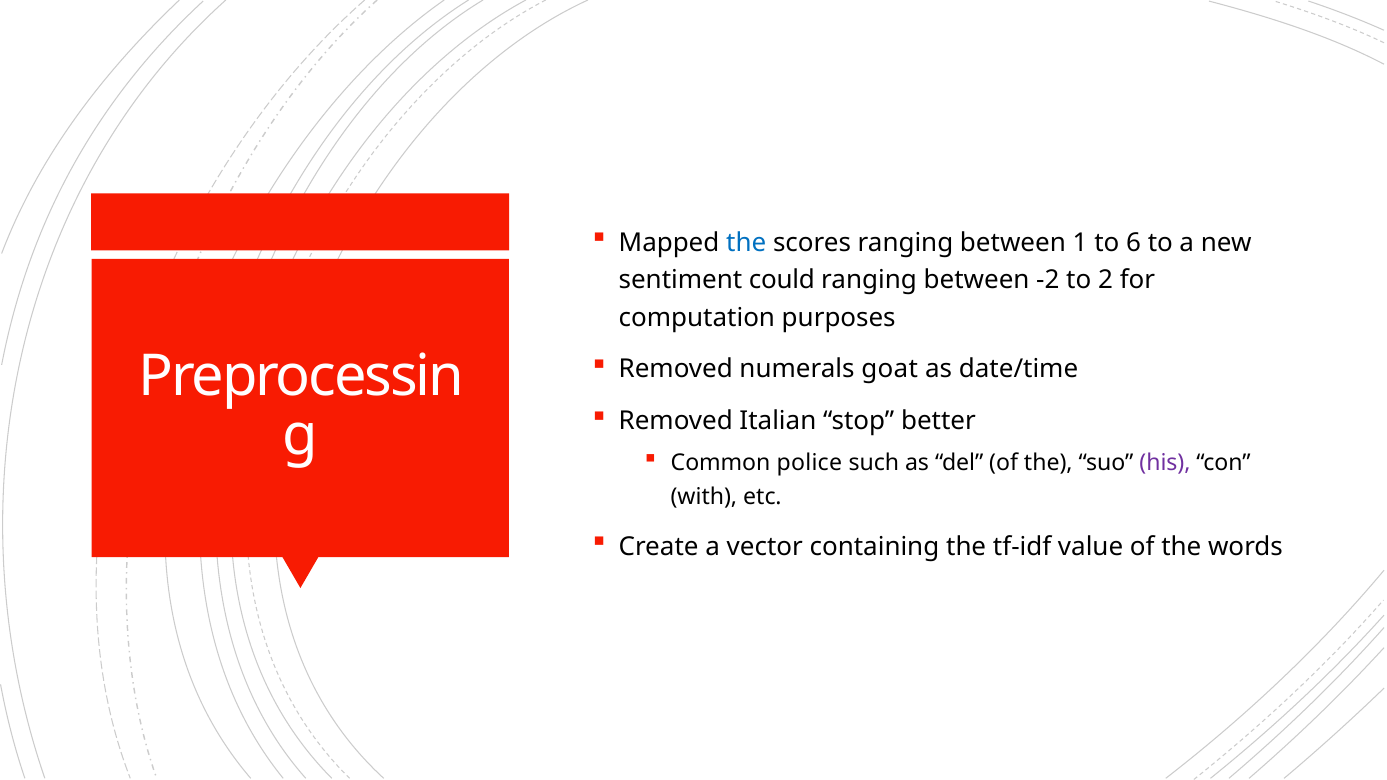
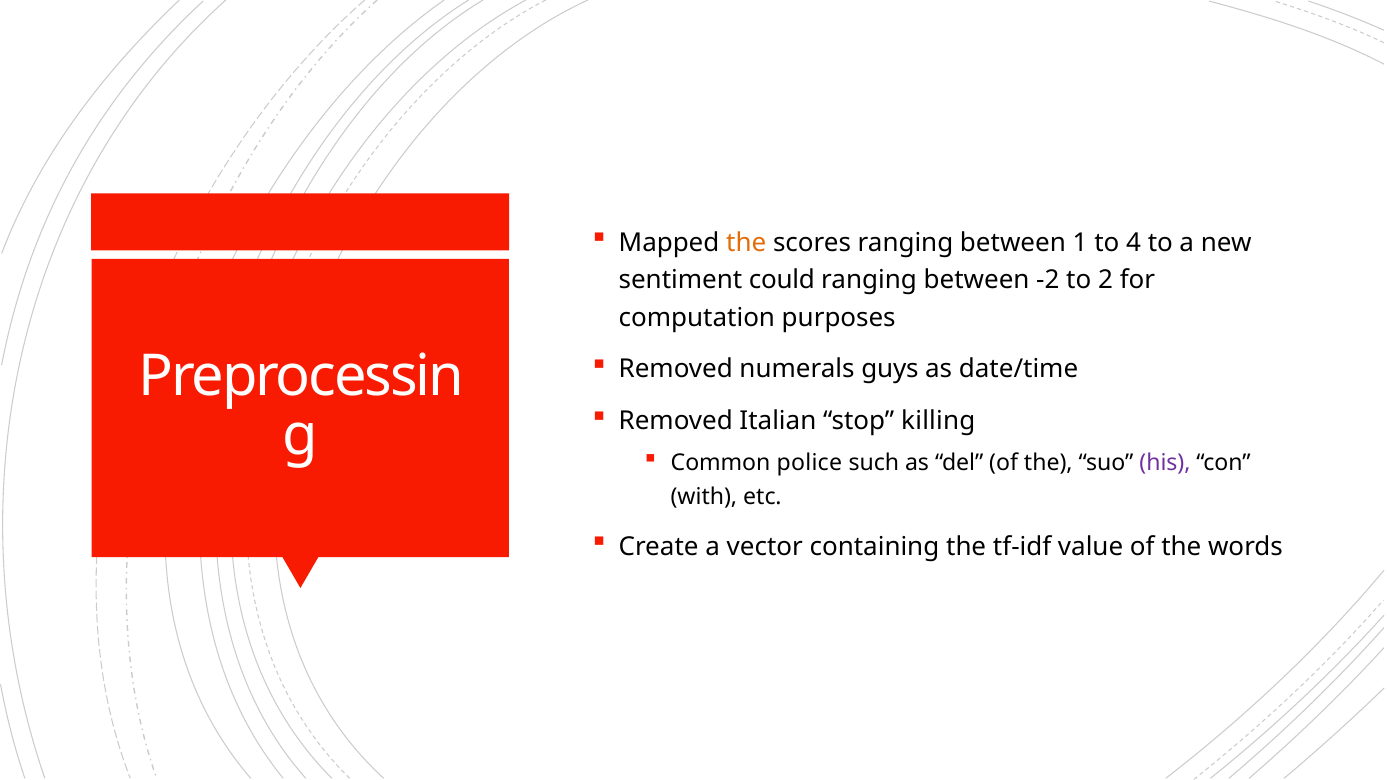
the at (746, 243) colour: blue -> orange
6: 6 -> 4
goat: goat -> guys
better: better -> killing
